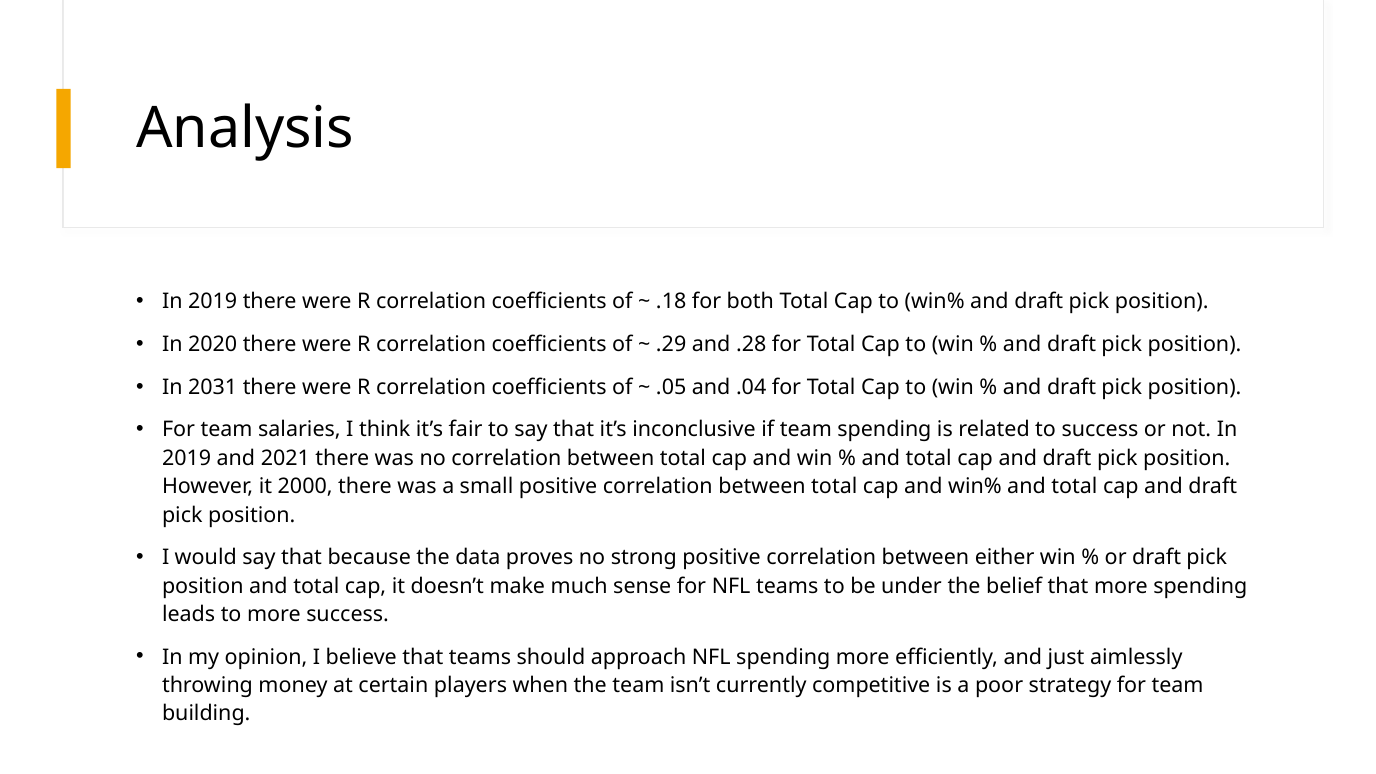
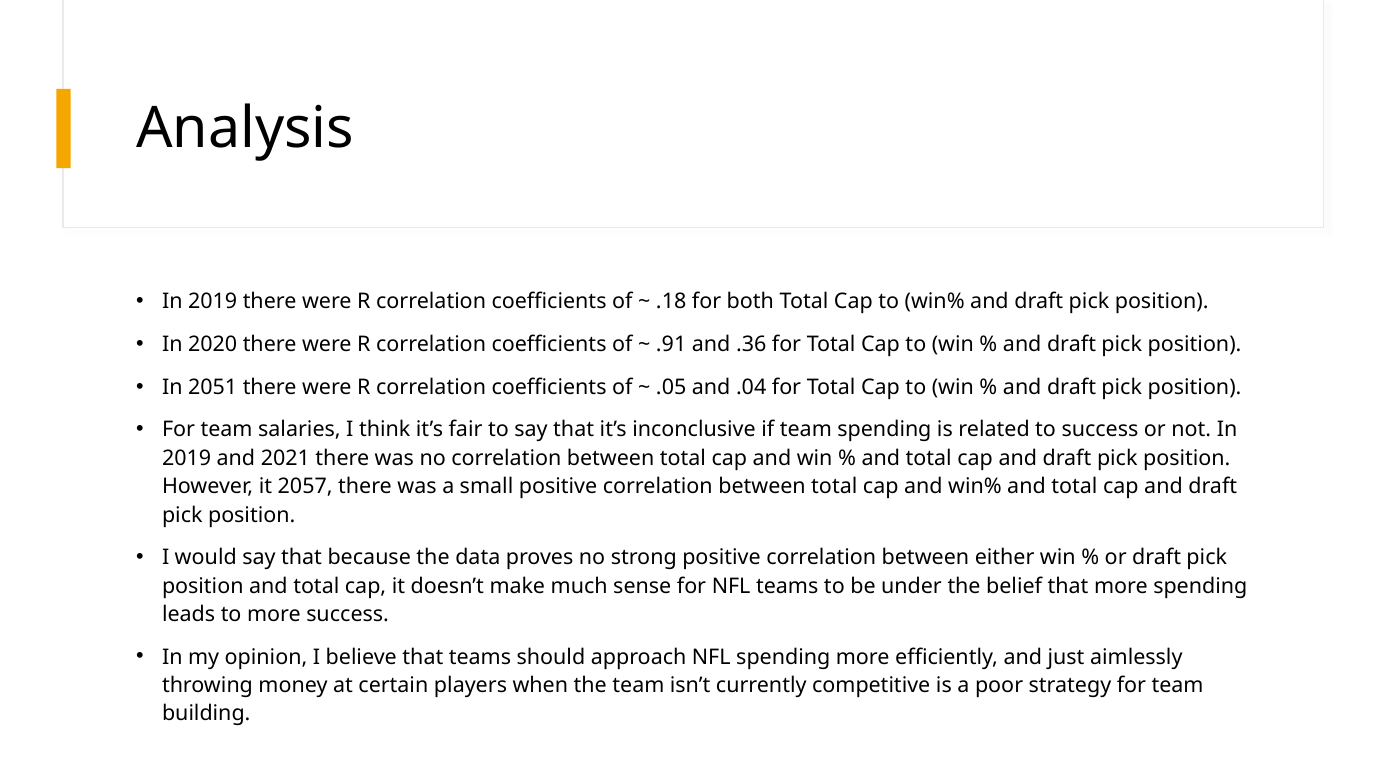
.29: .29 -> .91
.28: .28 -> .36
2031: 2031 -> 2051
2000: 2000 -> 2057
